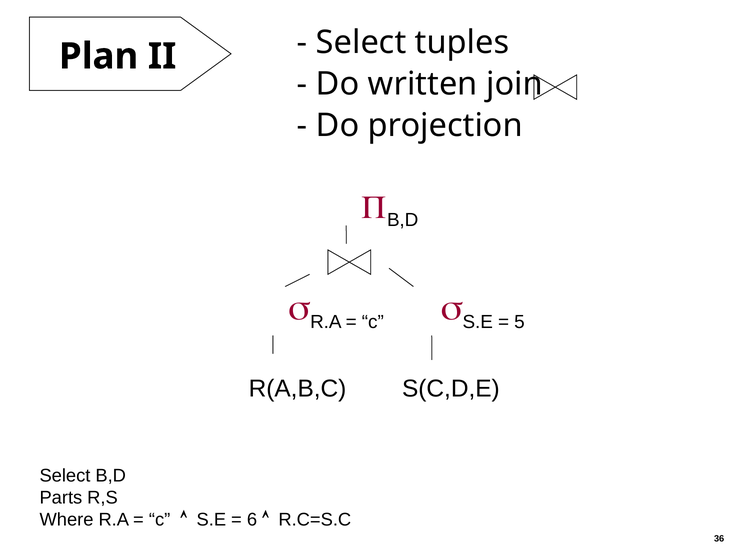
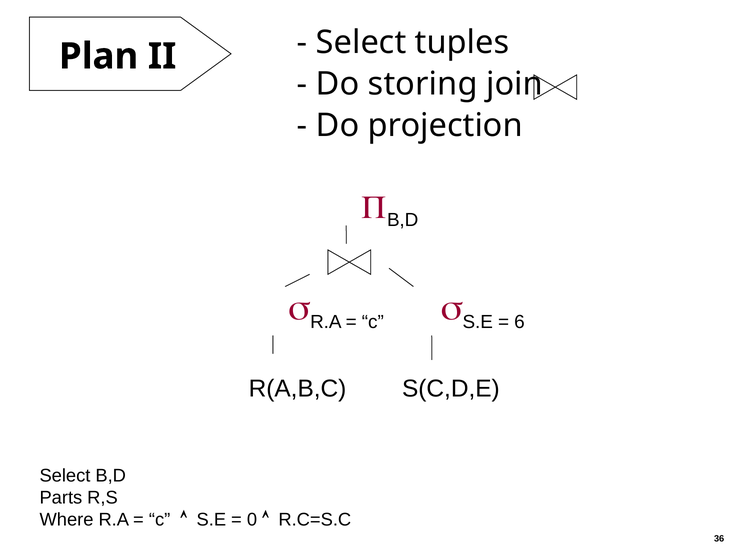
written: written -> storing
5: 5 -> 6
6: 6 -> 0
